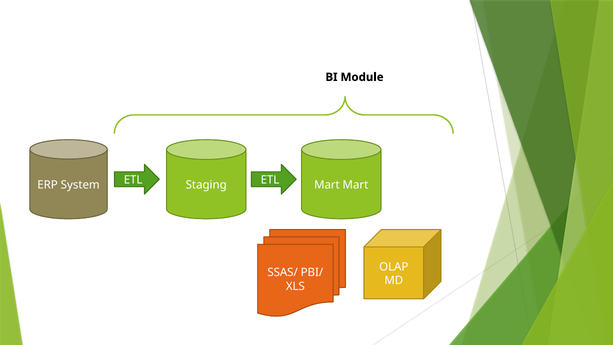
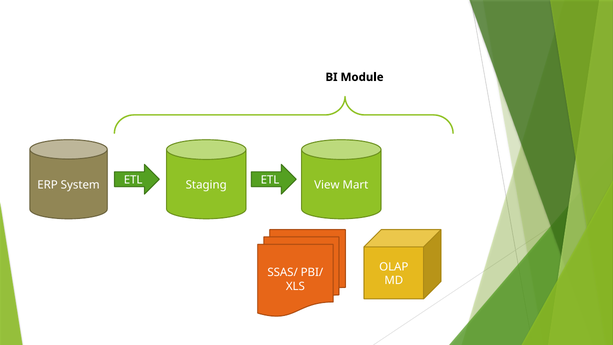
System Mart: Mart -> View
